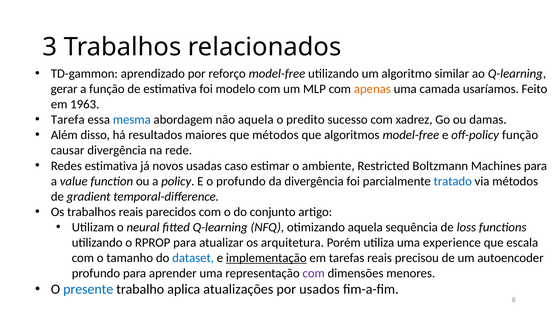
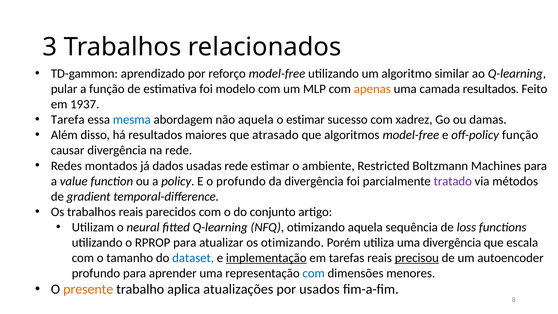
gerar: gerar -> pular
camada usaríamos: usaríamos -> resultados
1963: 1963 -> 1937
o predito: predito -> estimar
que métodos: métodos -> atrasado
Redes estimativa: estimativa -> montados
novos: novos -> dados
usadas caso: caso -> rede
tratado colour: blue -> purple
os arquitetura: arquitetura -> otimizando
uma experience: experience -> divergência
precisou underline: none -> present
com at (314, 273) colour: purple -> blue
presente colour: blue -> orange
